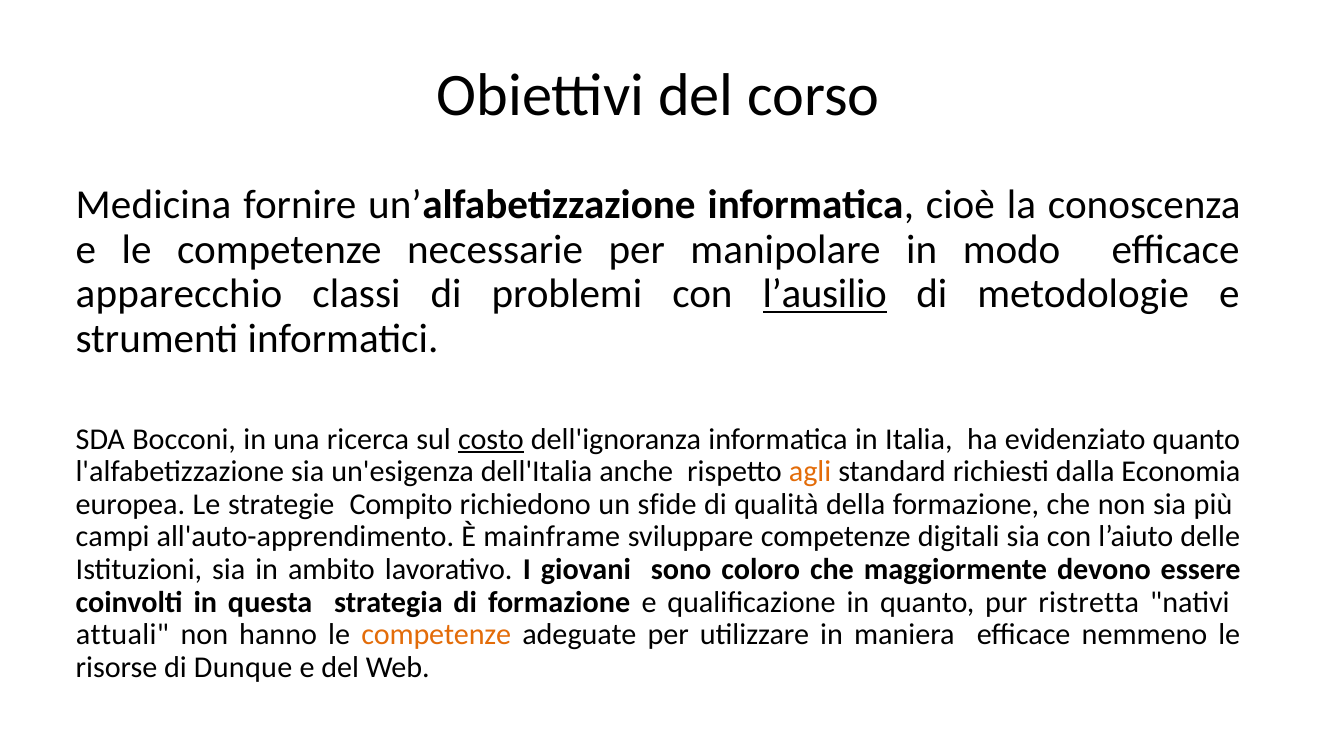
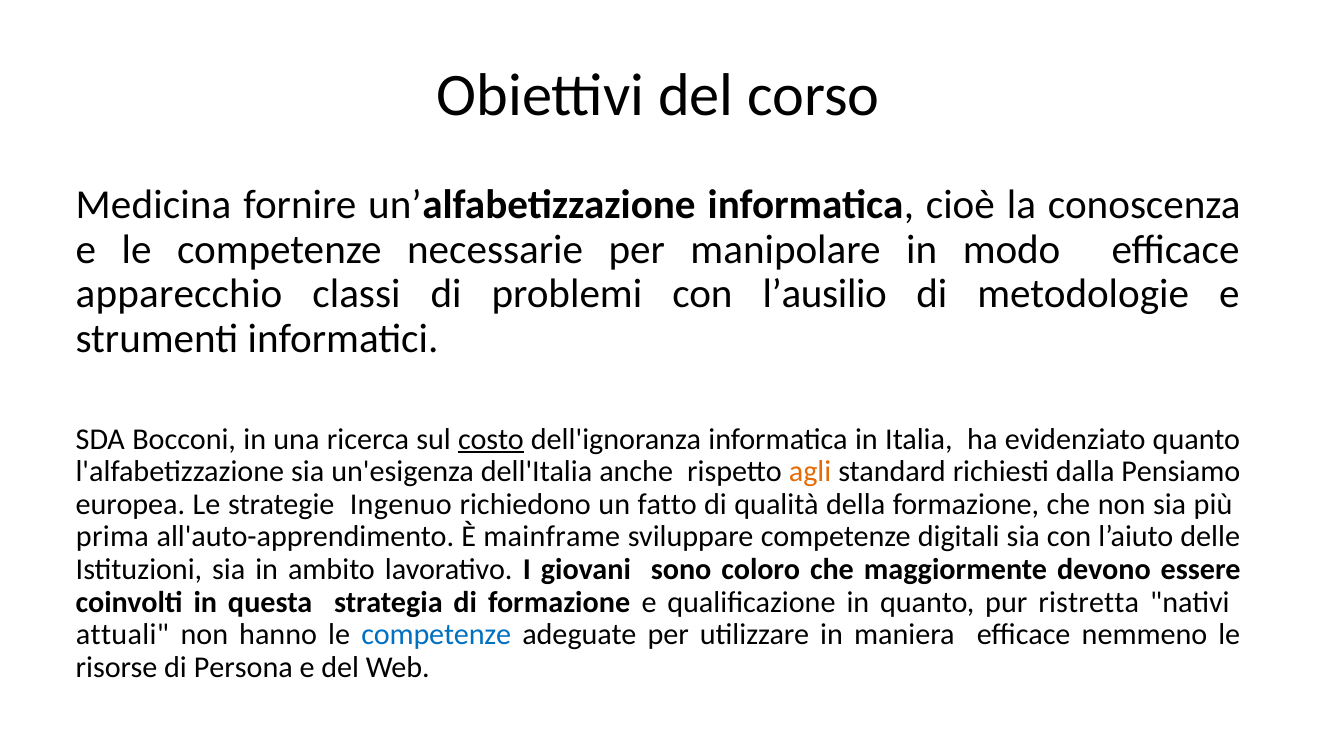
l’ausilio underline: present -> none
Economia: Economia -> Pensiamo
Compito: Compito -> Ingenuo
sfide: sfide -> fatto
campi: campi -> prima
competenze at (436, 635) colour: orange -> blue
Dunque: Dunque -> Persona
